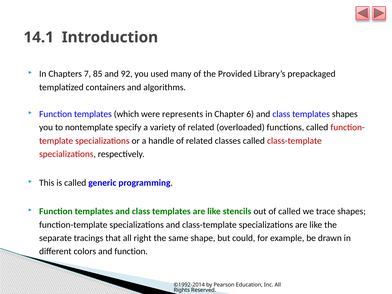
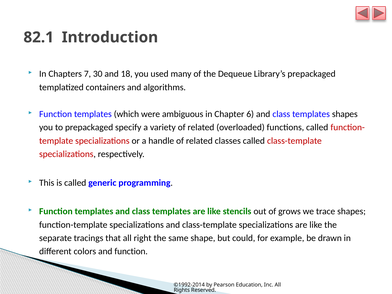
14.1: 14.1 -> 82.1
85: 85 -> 30
92: 92 -> 18
Provided: Provided -> Dequeue
represents: represents -> ambiguous
to nontemplate: nontemplate -> prepackaged
of called: called -> grows
